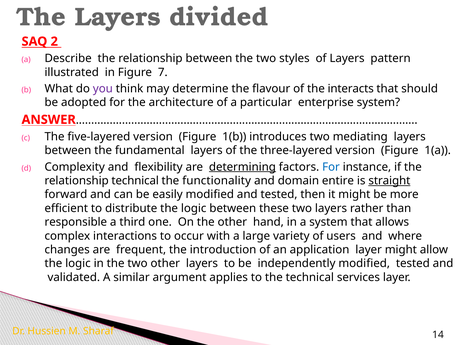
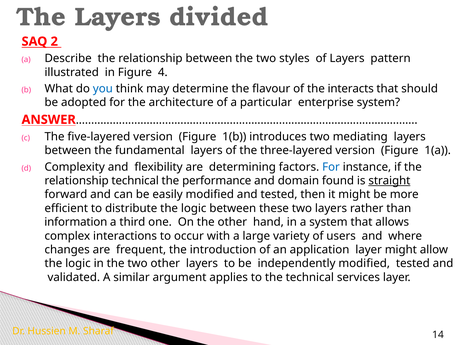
7: 7 -> 4
you colour: purple -> blue
determining underline: present -> none
functionality: functionality -> performance
entire: entire -> found
responsible: responsible -> information
